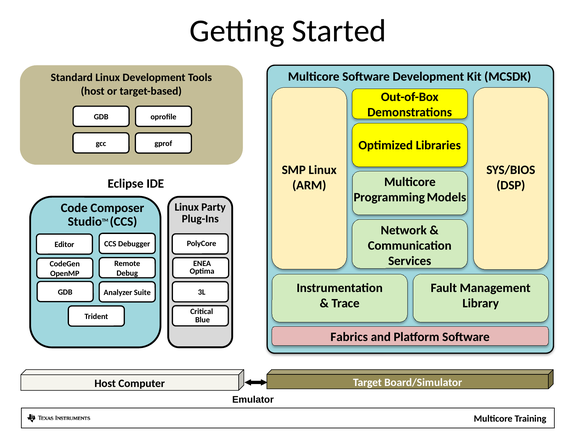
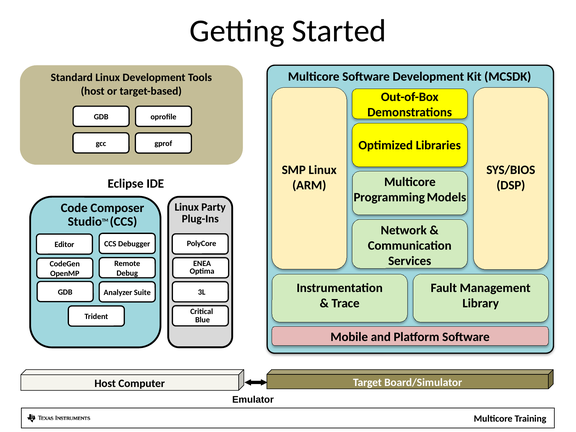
Fabrics: Fabrics -> Mobile
